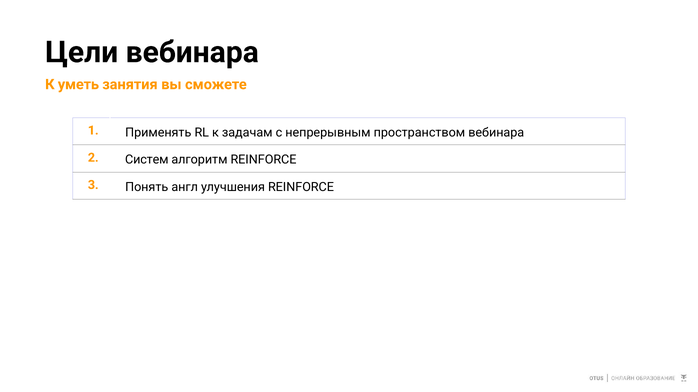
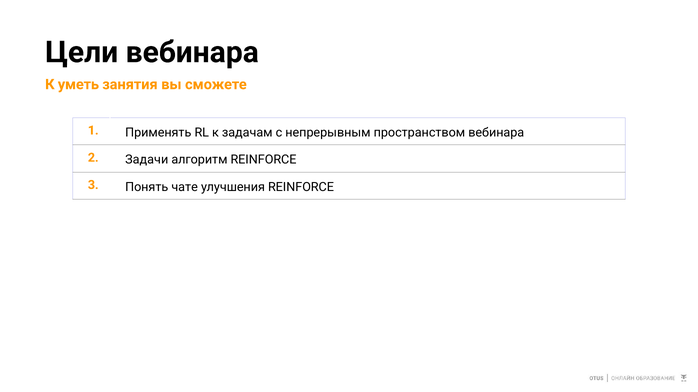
Систем: Систем -> Задачи
англ: англ -> чате
